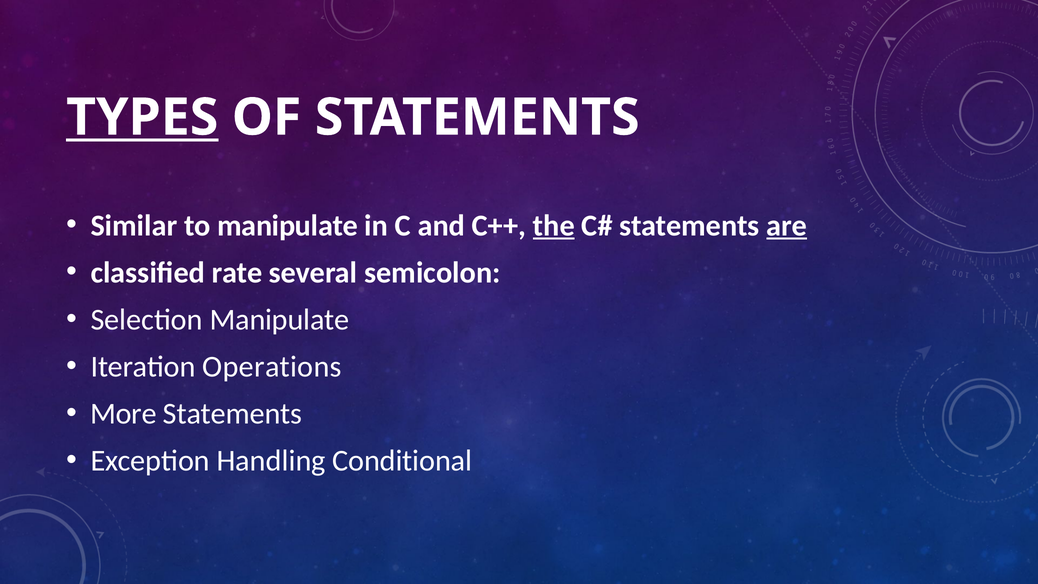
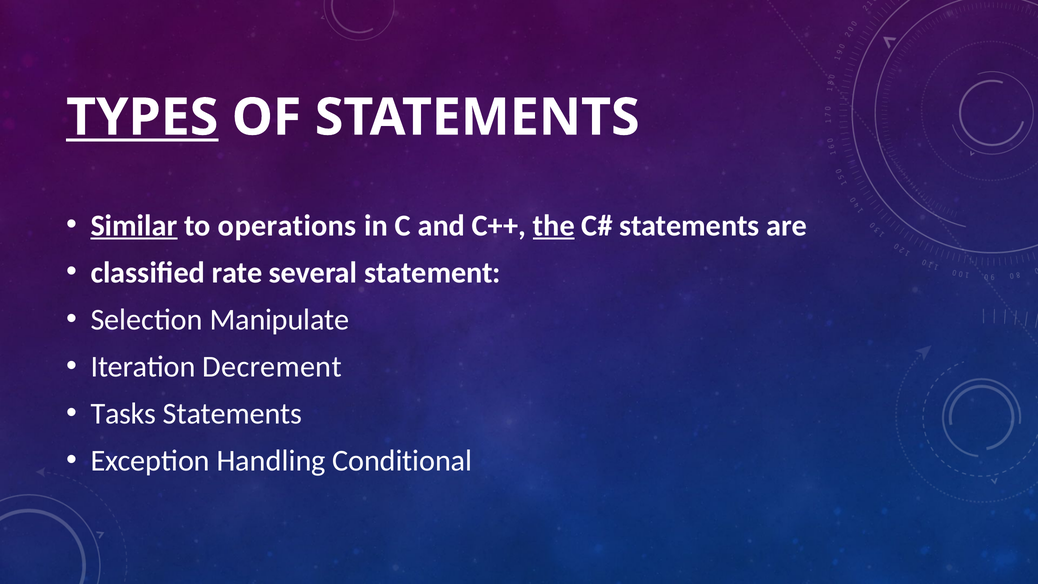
Similar underline: none -> present
to manipulate: manipulate -> operations
are underline: present -> none
semicolon: semicolon -> statement
Operations: Operations -> Decrement
More: More -> Tasks
